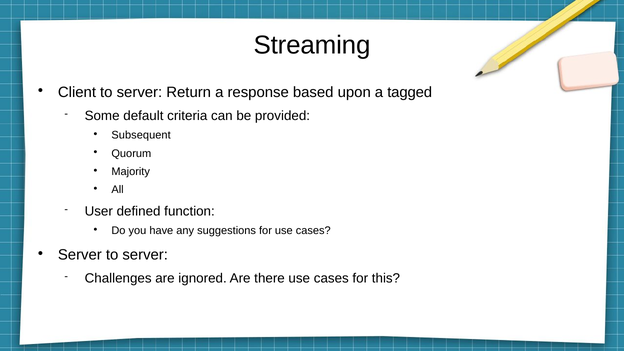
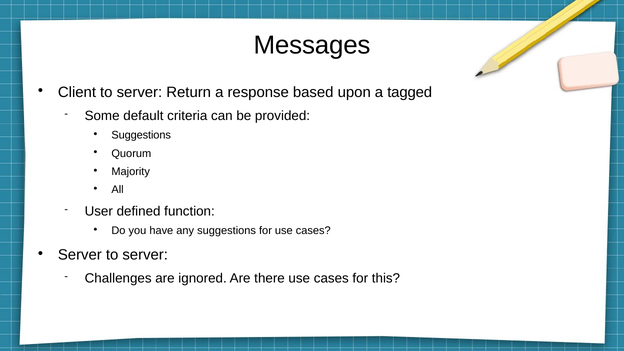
Streaming: Streaming -> Messages
Subsequent at (141, 135): Subsequent -> Suggestions
